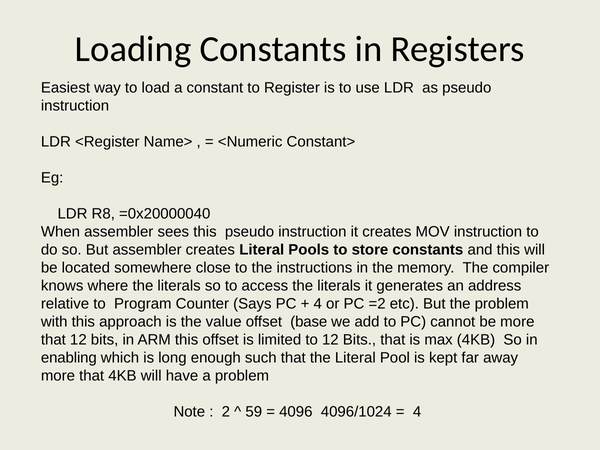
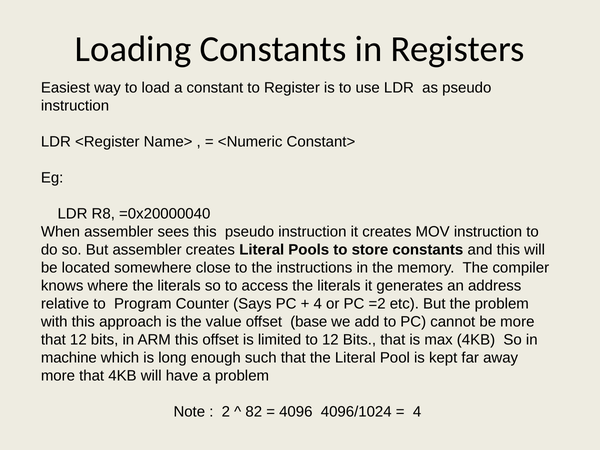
enabling: enabling -> machine
59: 59 -> 82
